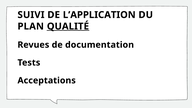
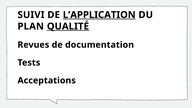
L’APPLICATION underline: none -> present
